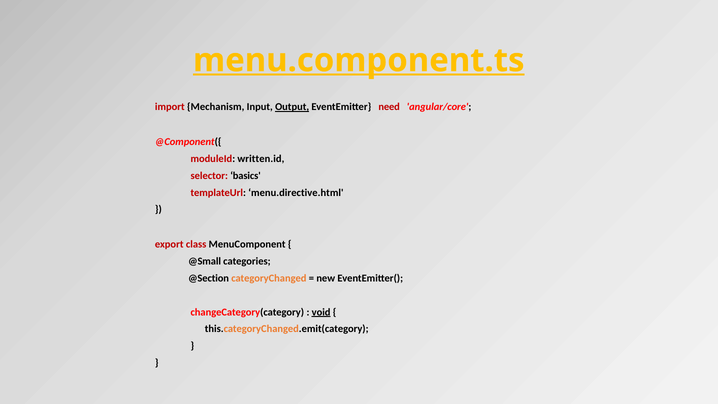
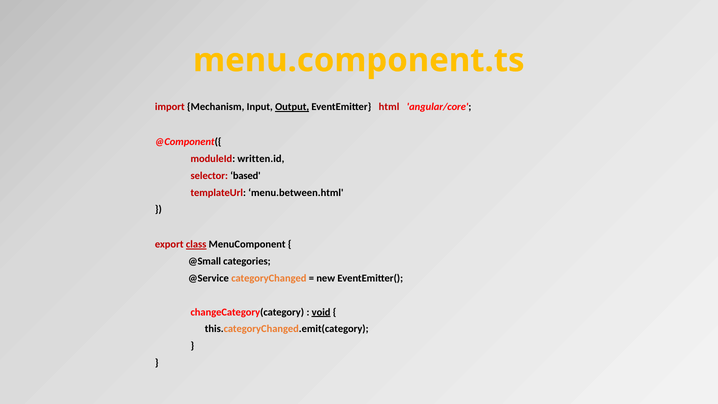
menu.component.ts underline: present -> none
need: need -> html
basics: basics -> based
menu.directive.html: menu.directive.html -> menu.between.html
class underline: none -> present
@Section: @Section -> @Service
